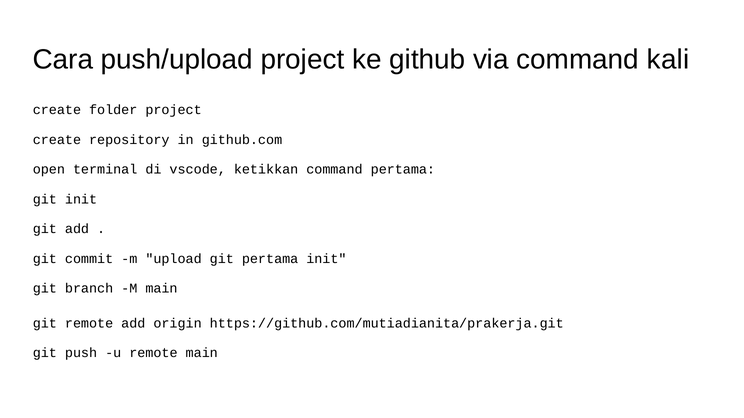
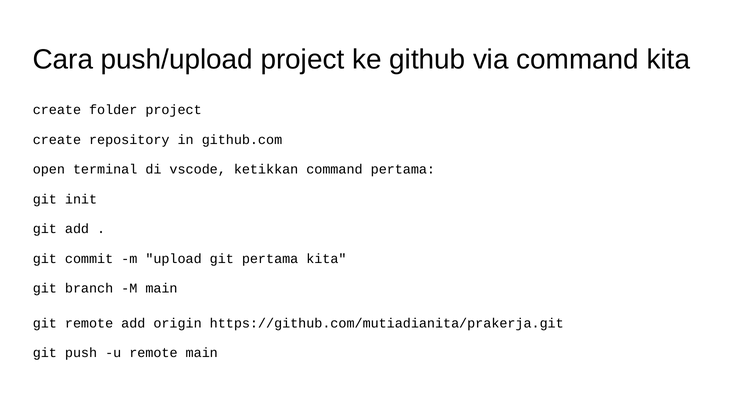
command kali: kali -> kita
pertama init: init -> kita
